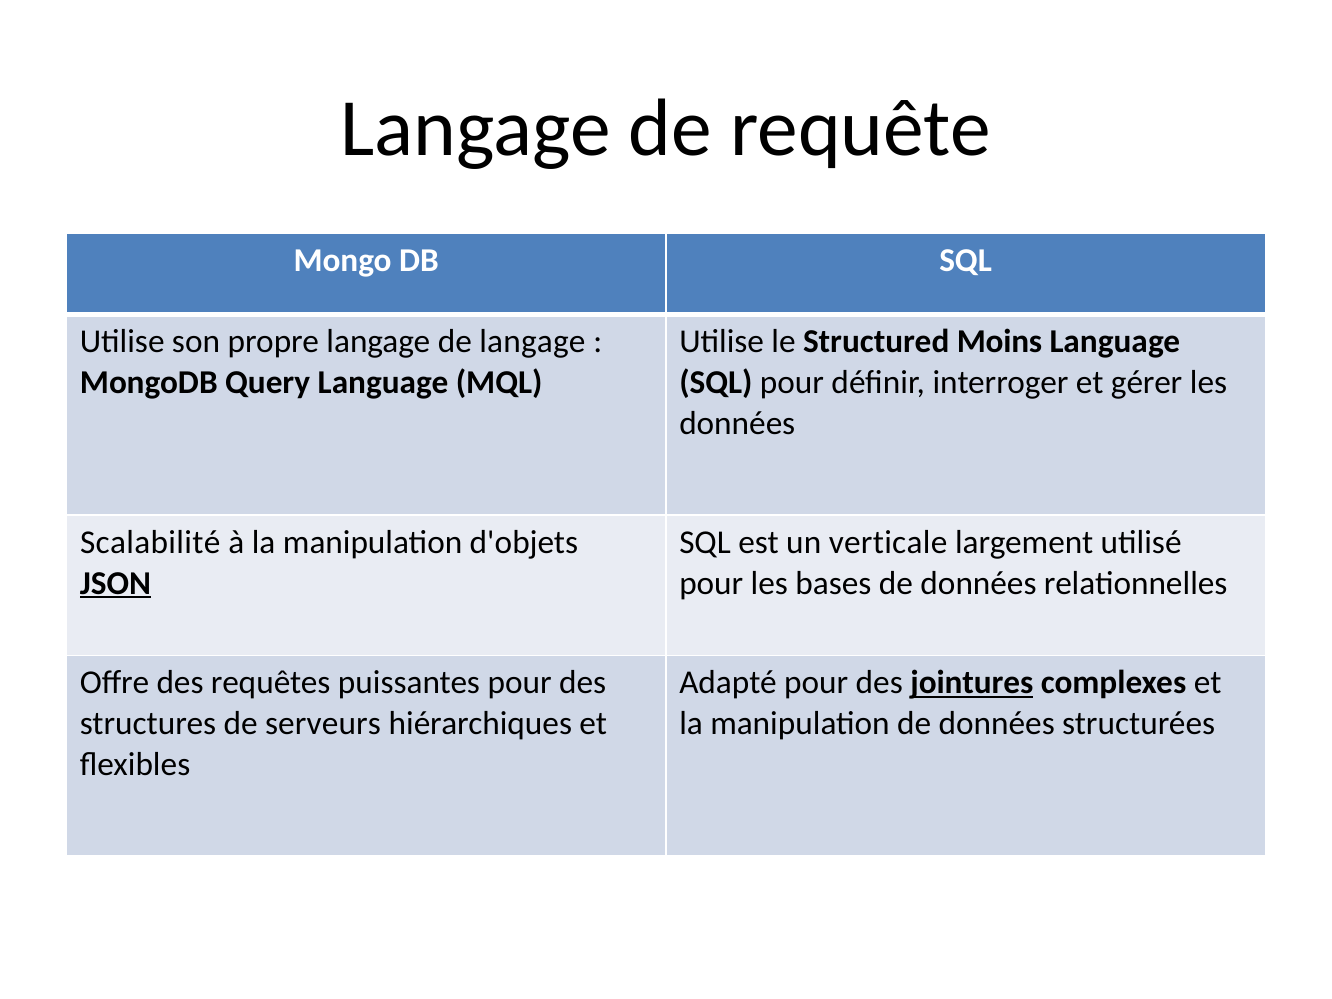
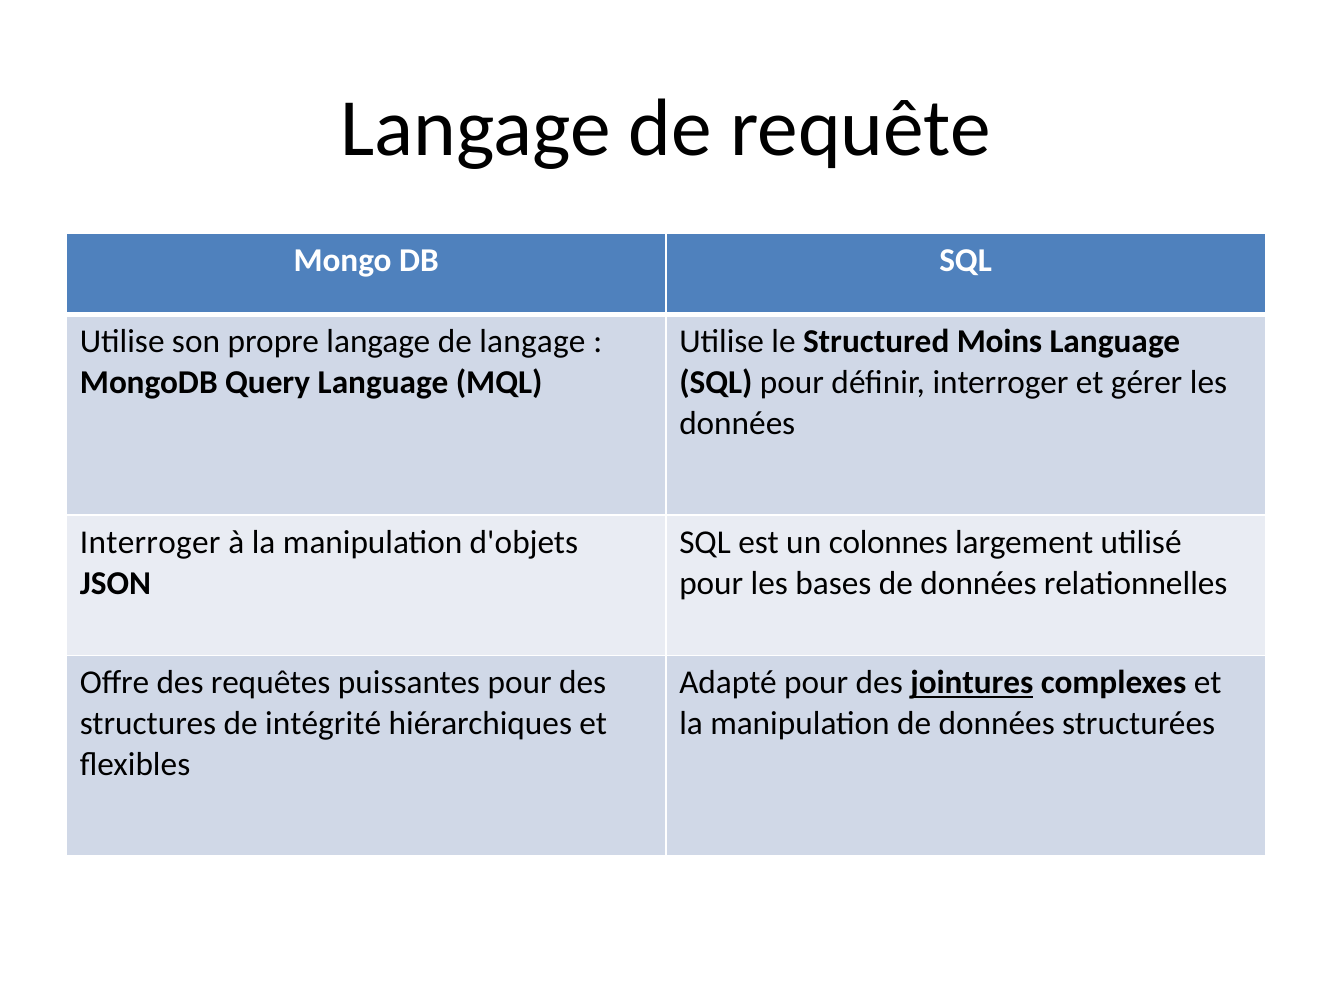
Scalabilité at (150, 542): Scalabilité -> Interroger
verticale: verticale -> colonnes
JSON underline: present -> none
serveurs: serveurs -> intégrité
